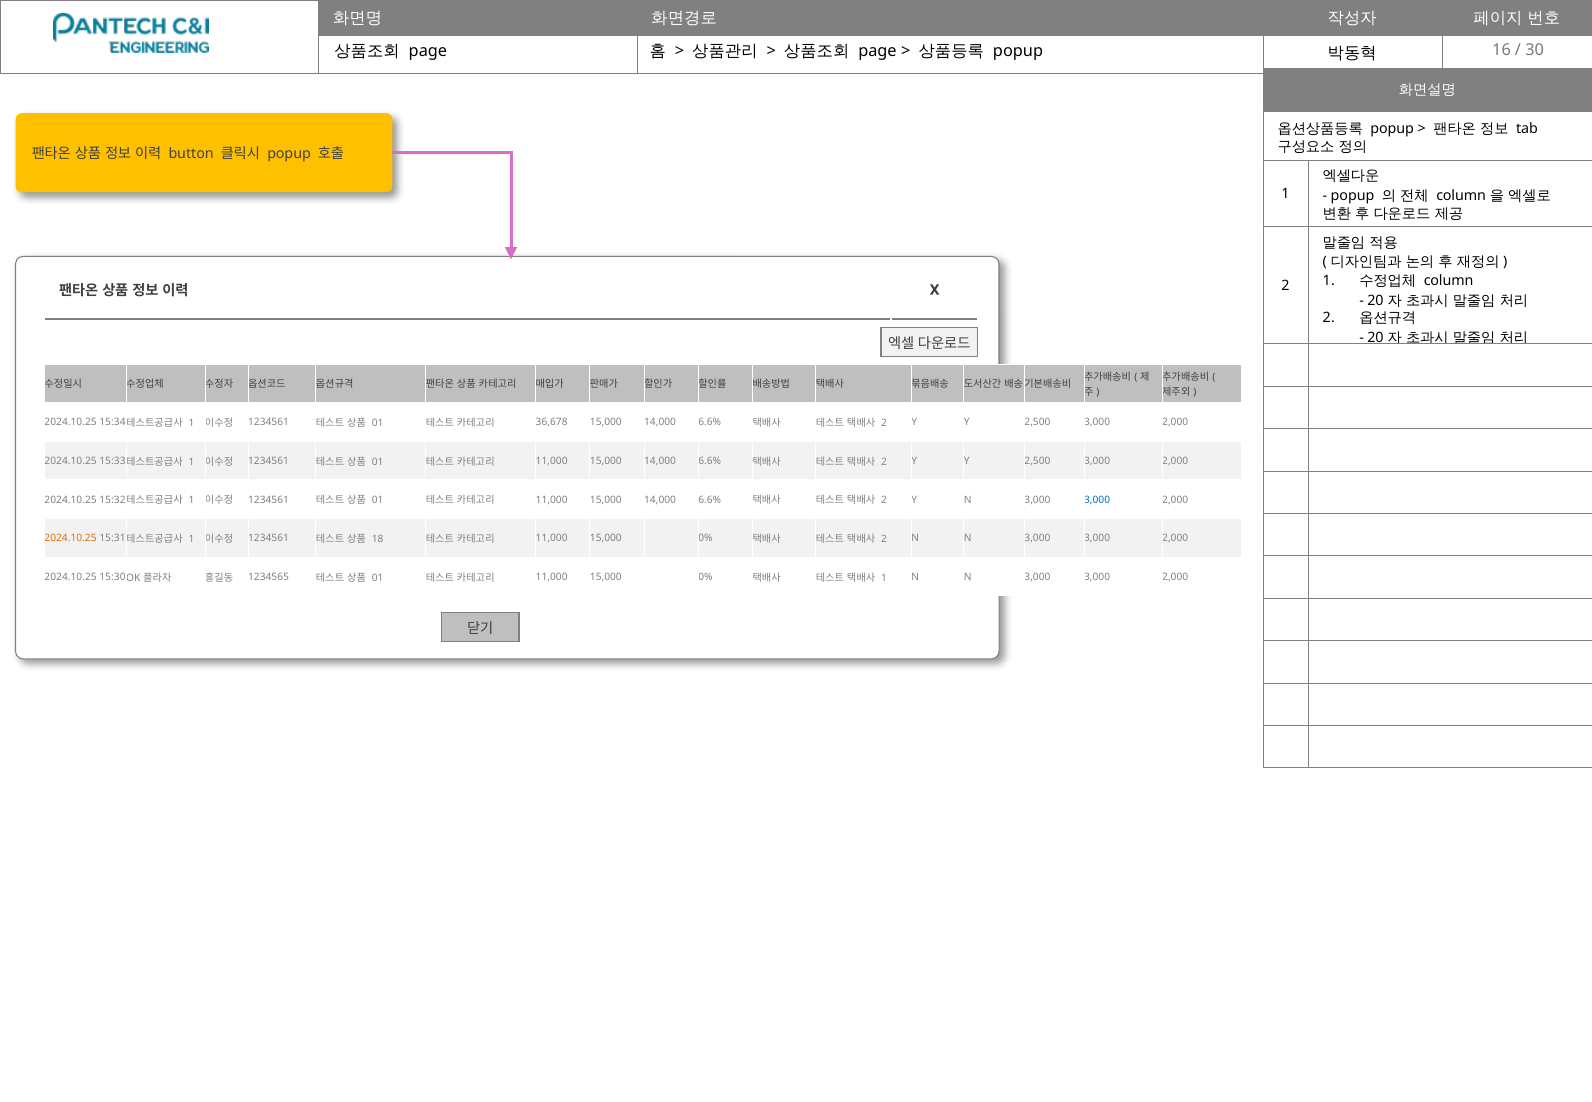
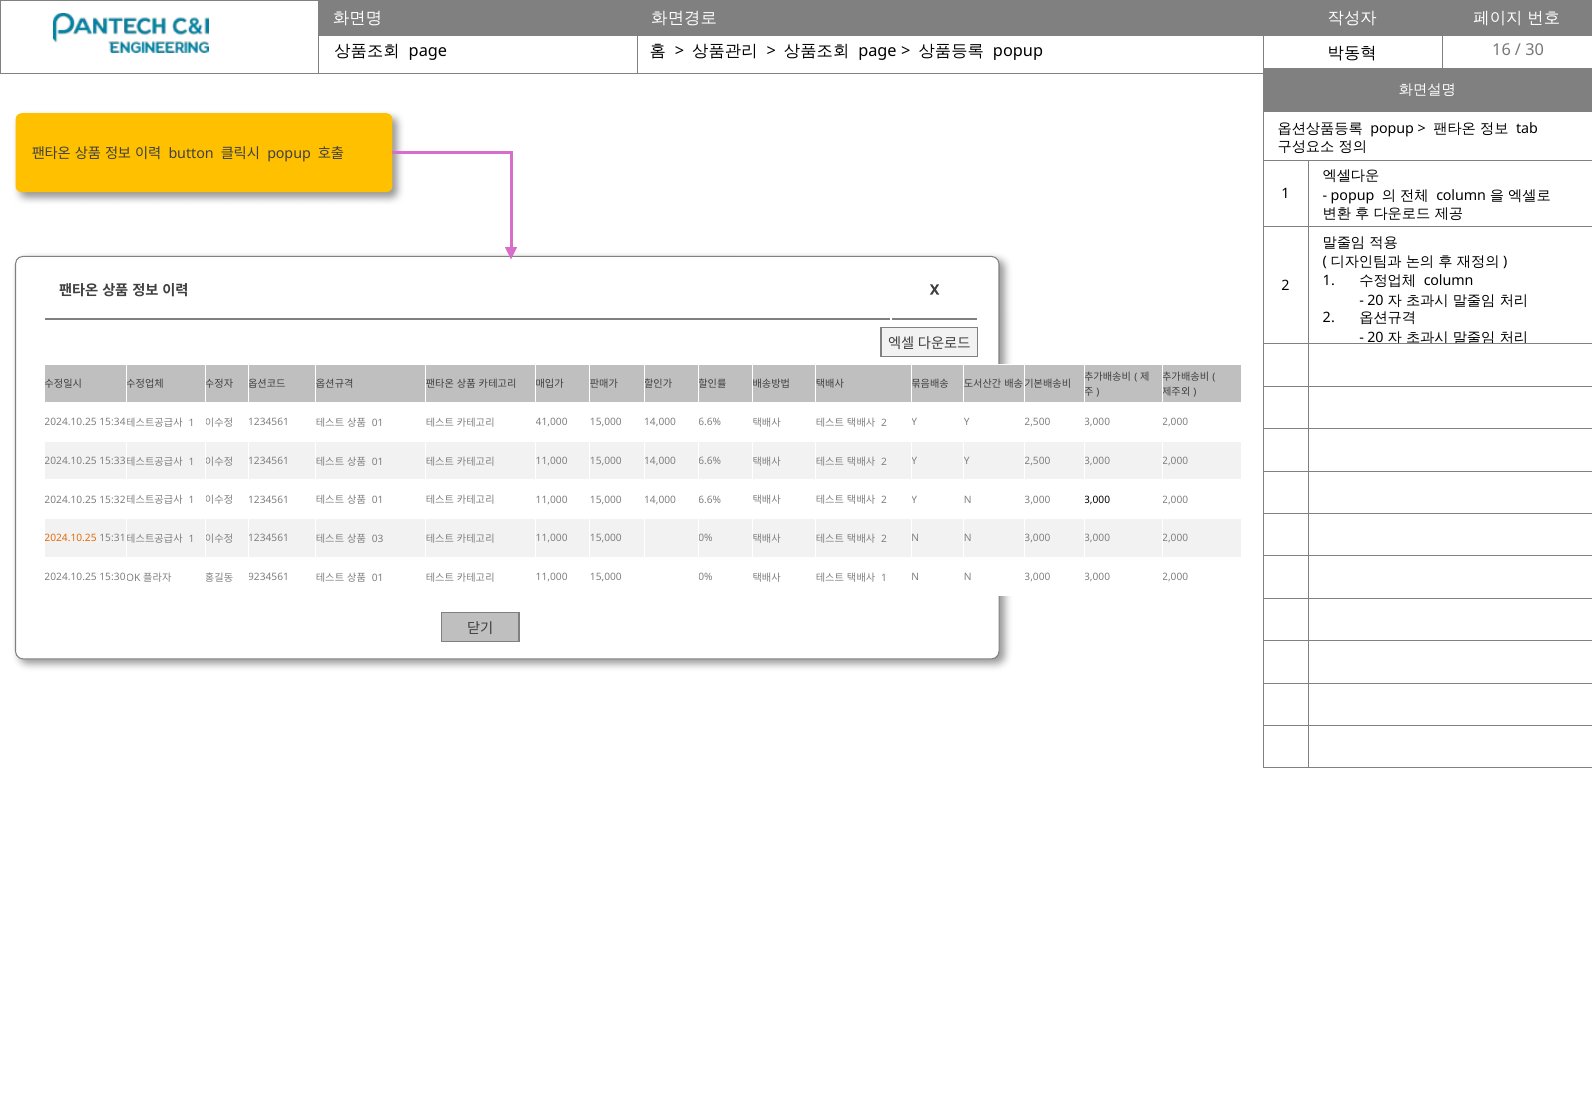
36,678: 36,678 -> 41,000
3,000 at (1097, 500) colour: blue -> black
18: 18 -> 03
1234565: 1234565 -> 9234561
